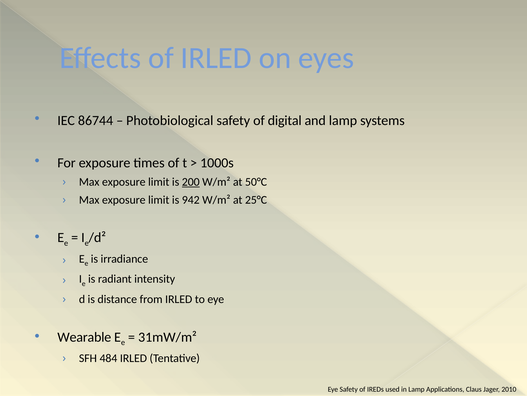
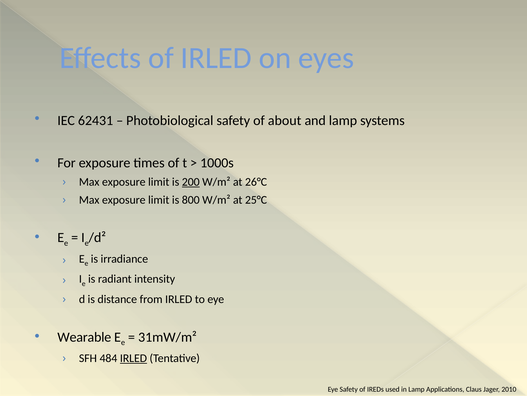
86744: 86744 -> 62431
digital: digital -> about
50°C: 50°C -> 26°C
942: 942 -> 800
IRLED at (133, 358) underline: none -> present
